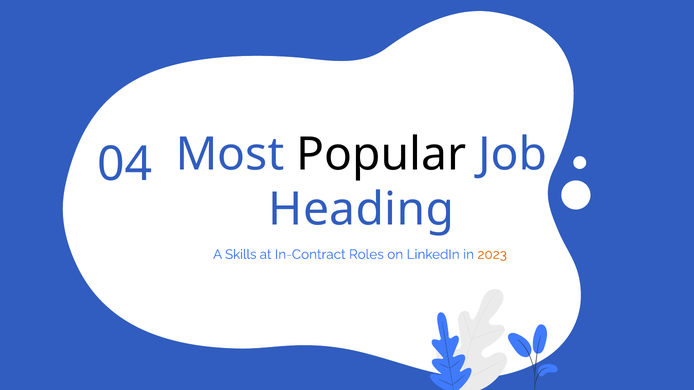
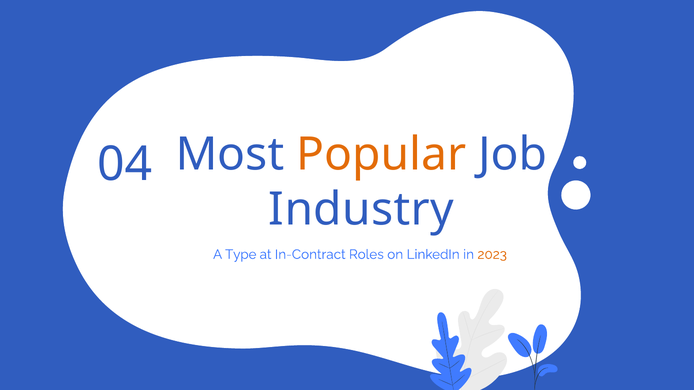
Popular colour: black -> orange
Heading: Heading -> Industry
Skills: Skills -> Type
